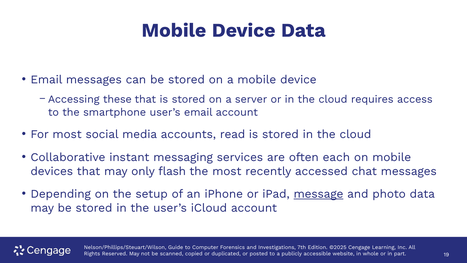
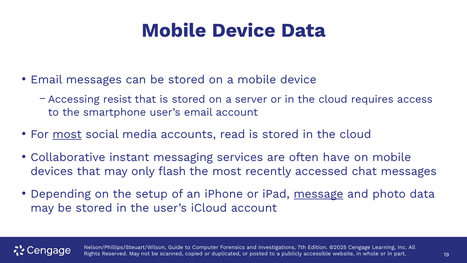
these: these -> resist
most at (67, 134) underline: none -> present
each: each -> have
